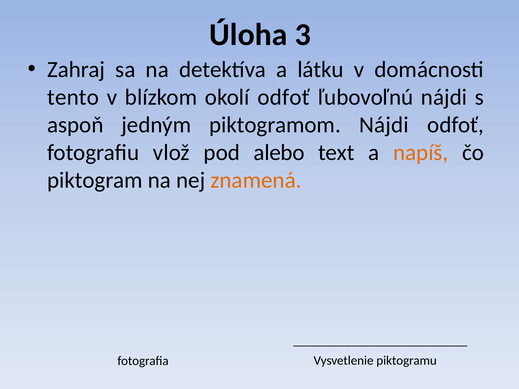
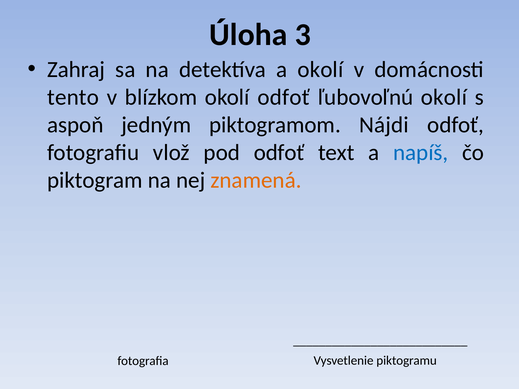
a látku: látku -> okolí
ľubovoľnú nájdi: nájdi -> okolí
pod alebo: alebo -> odfoť
napíš colour: orange -> blue
